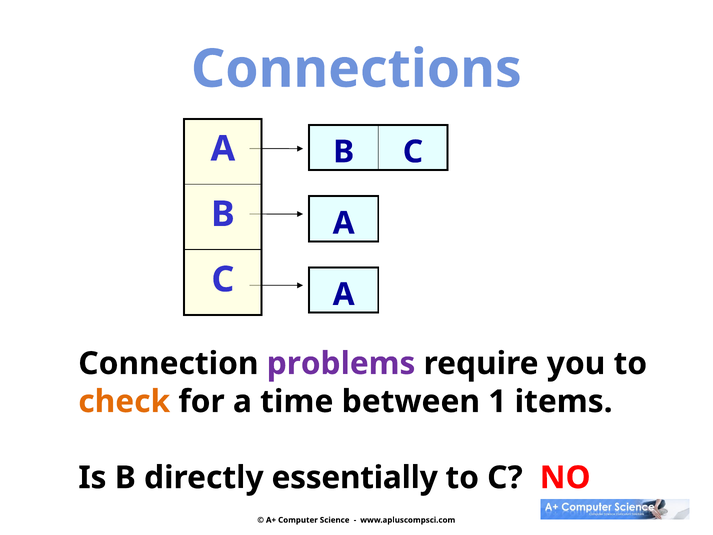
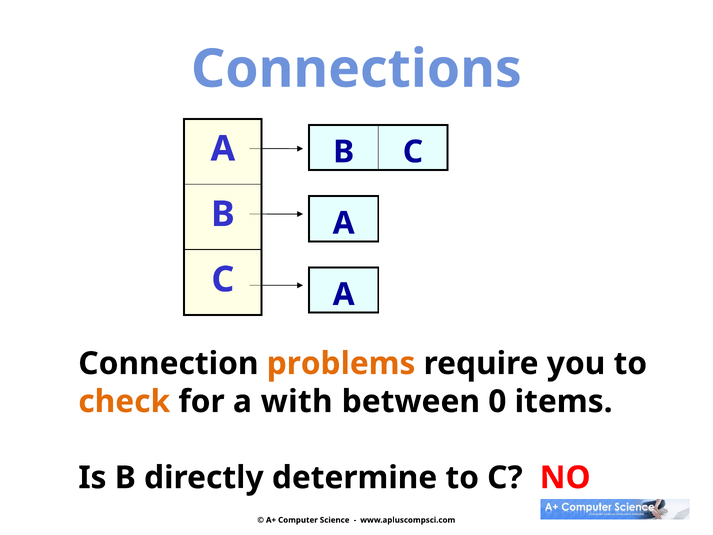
problems colour: purple -> orange
time: time -> with
1: 1 -> 0
essentially: essentially -> determine
